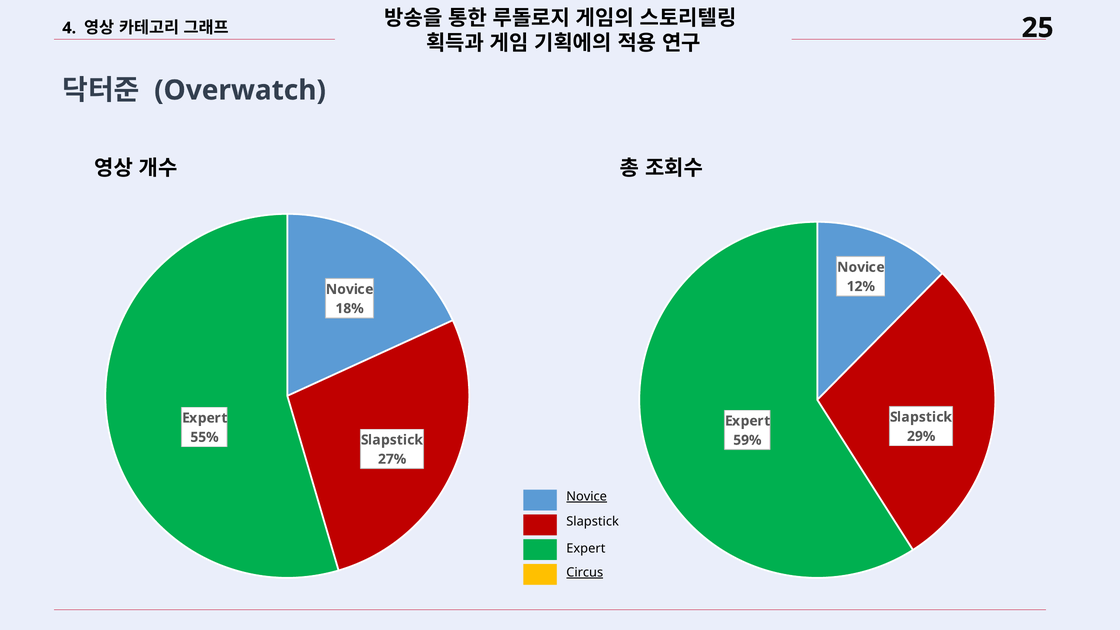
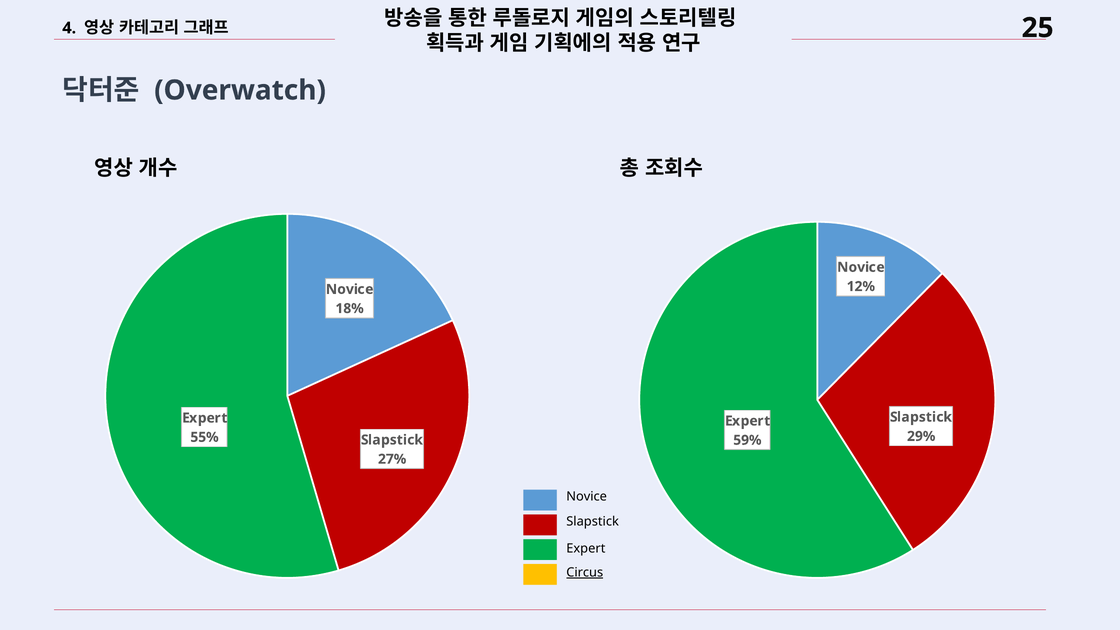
Novice at (587, 496) underline: present -> none
